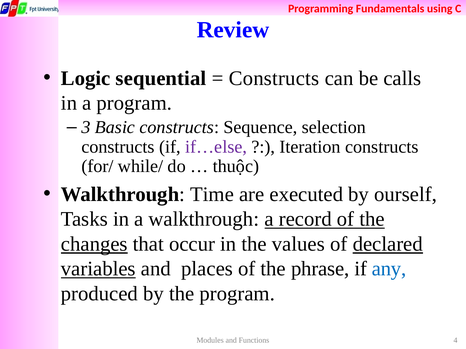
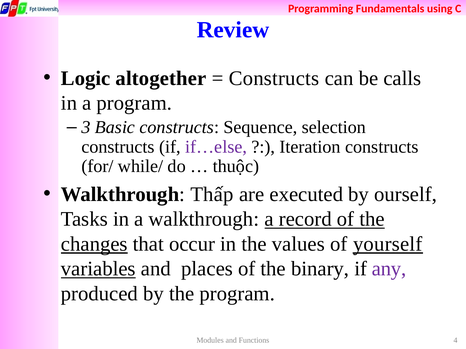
sequential: sequential -> altogether
Time: Time -> Thấp
declared: declared -> yourself
phrase: phrase -> binary
any colour: blue -> purple
